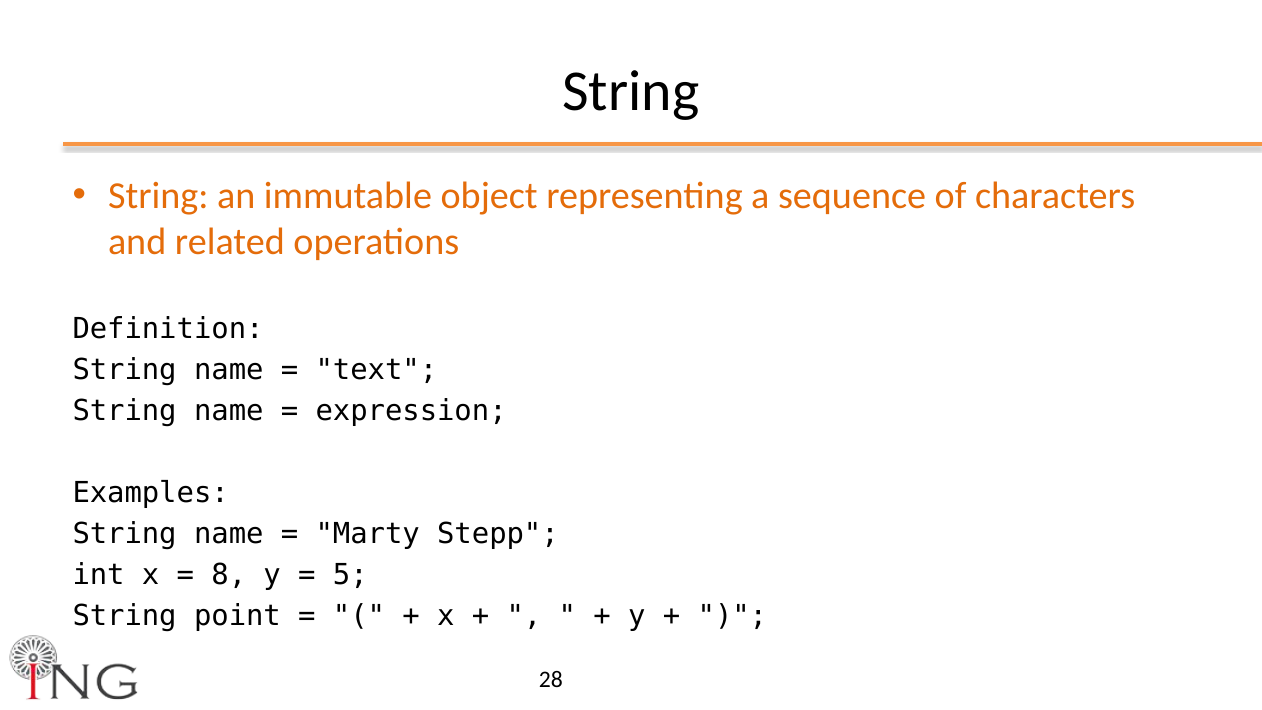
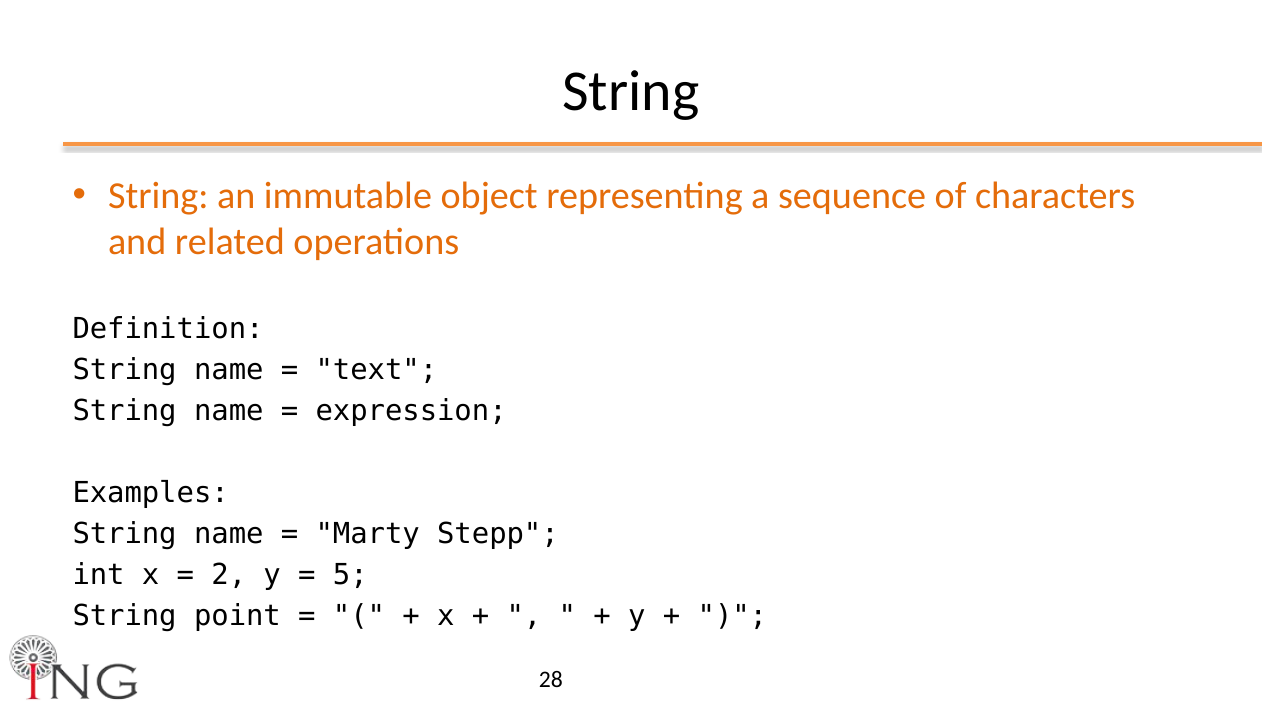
8: 8 -> 2
